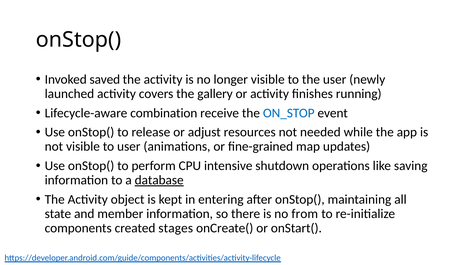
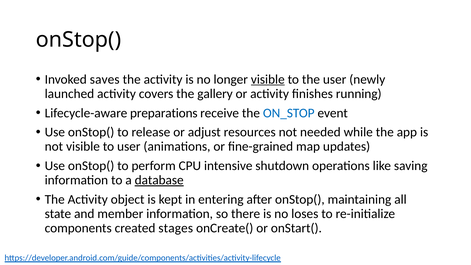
saved: saved -> saves
visible at (268, 79) underline: none -> present
combination: combination -> preparations
from: from -> loses
